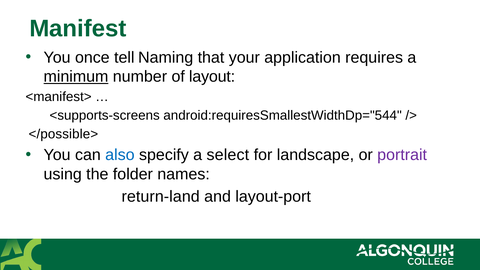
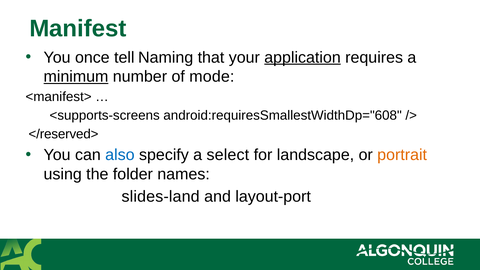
application underline: none -> present
layout: layout -> mode
android:requiresSmallestWidthDp="544: android:requiresSmallestWidthDp="544 -> android:requiresSmallestWidthDp="608
</possible>: </possible> -> </reserved>
portrait colour: purple -> orange
return-land: return-land -> slides-land
